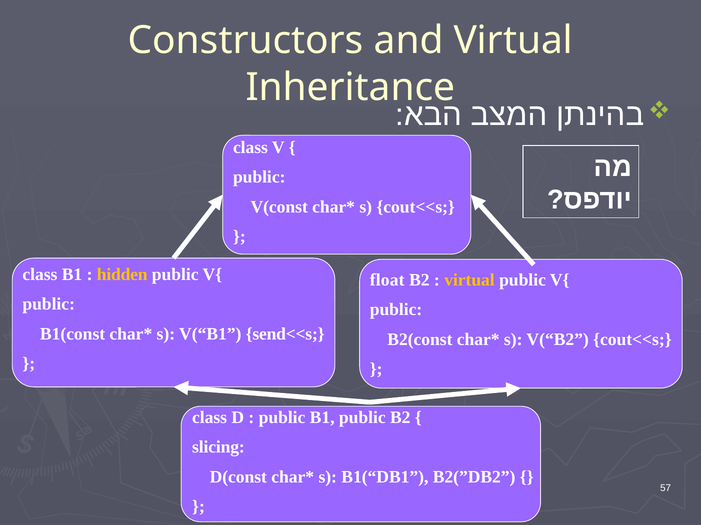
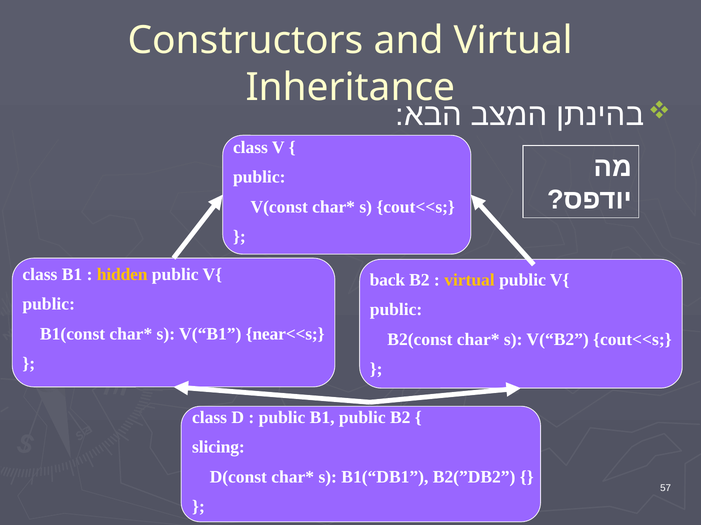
float: float -> back
send<<s: send<<s -> near<<s
